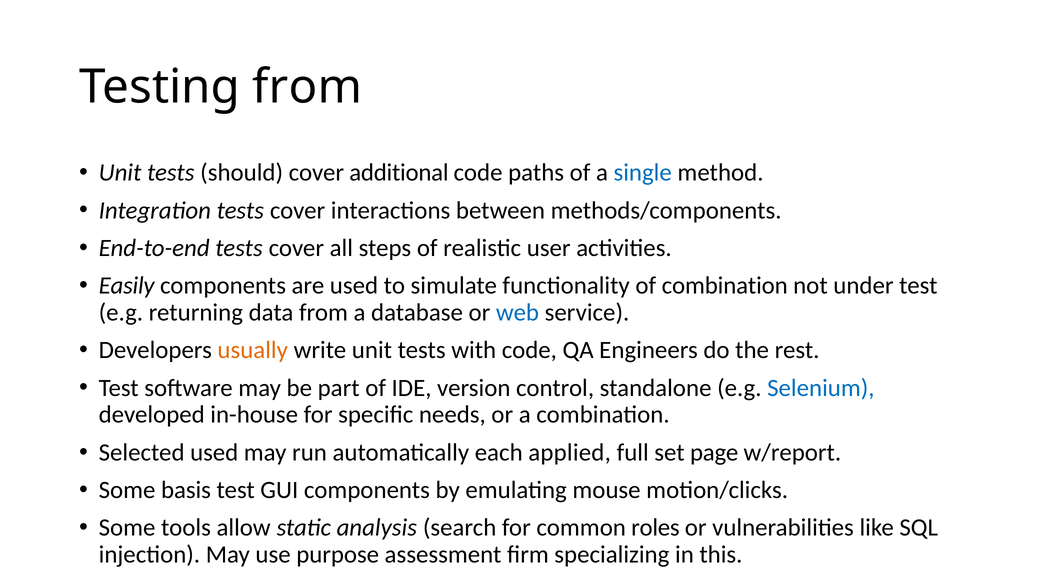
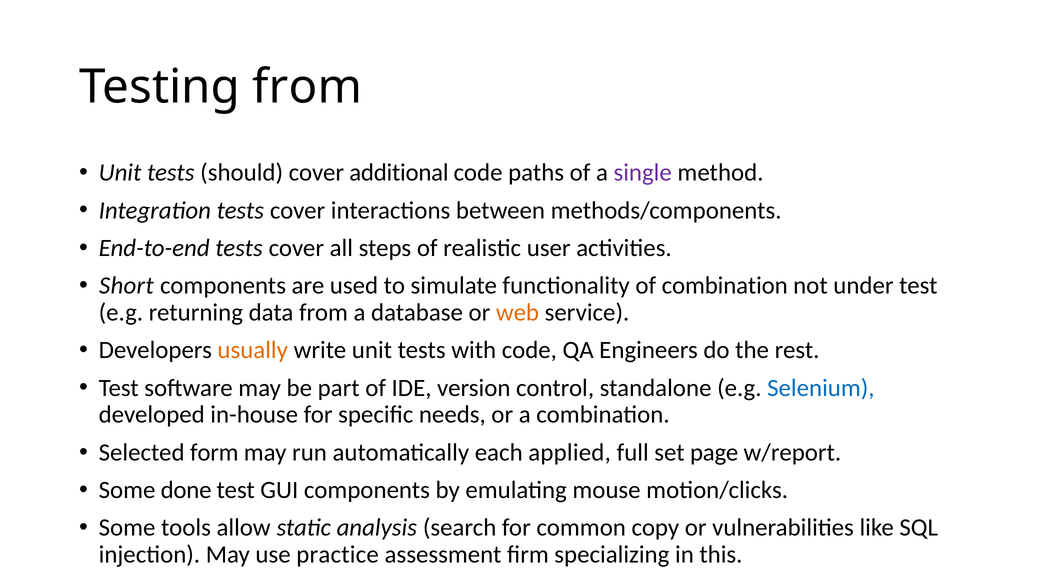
single colour: blue -> purple
Easily: Easily -> Short
web colour: blue -> orange
Selected used: used -> form
basis: basis -> done
roles: roles -> copy
purpose: purpose -> practice
